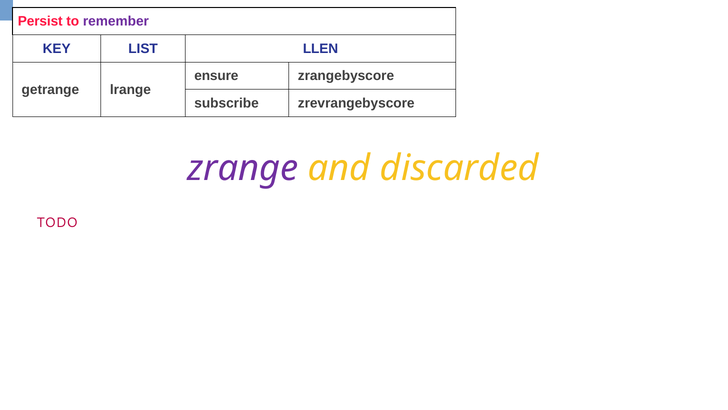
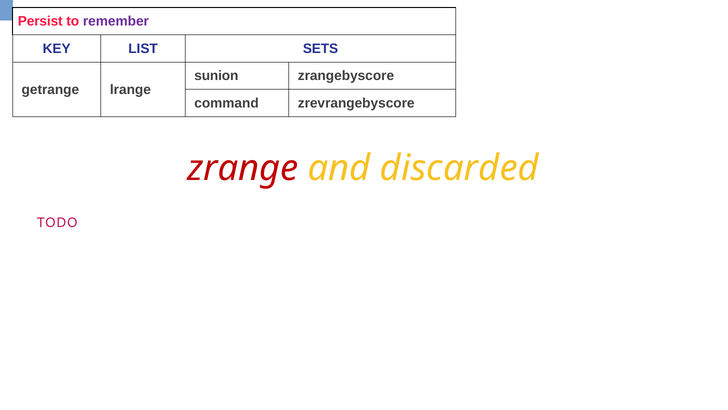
LLEN: LLEN -> SETS
ensure: ensure -> sunion
subscribe: subscribe -> command
zrange colour: purple -> red
